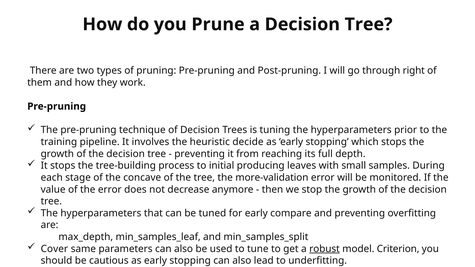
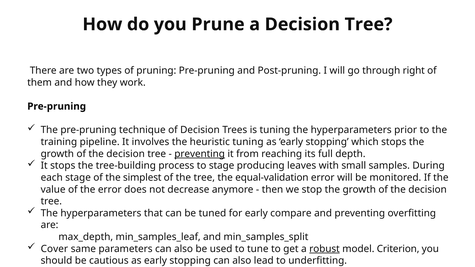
heuristic decide: decide -> tuning
preventing at (200, 154) underline: none -> present
to initial: initial -> stage
concave: concave -> simplest
more-validation: more-validation -> equal-validation
